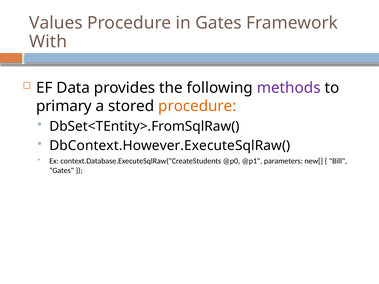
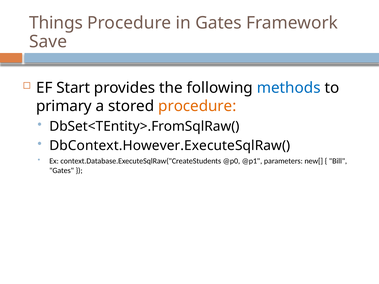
Values: Values -> Things
With: With -> Save
Data: Data -> Start
methods colour: purple -> blue
